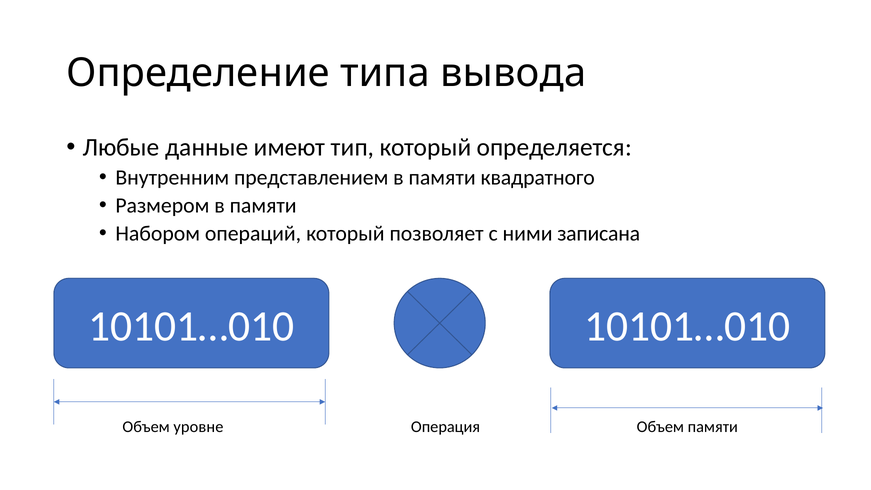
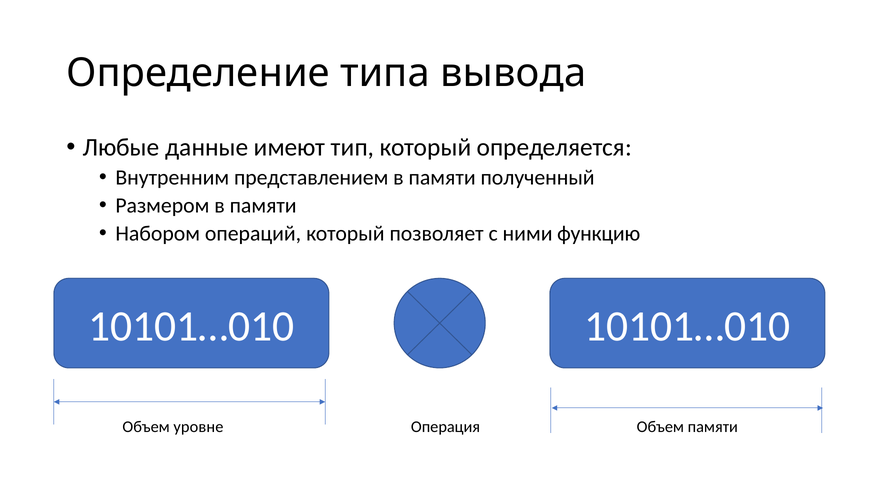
квадратного: квадратного -> полученный
записана: записана -> функцию
